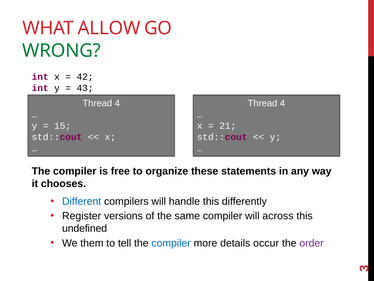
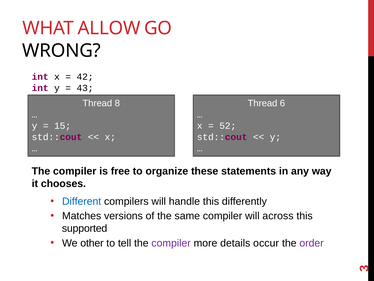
WRONG colour: green -> black
4 at (117, 103): 4 -> 8
4 at (282, 103): 4 -> 6
21: 21 -> 52
Register: Register -> Matches
undefined: undefined -> supported
them: them -> other
compiler at (171, 243) colour: blue -> purple
